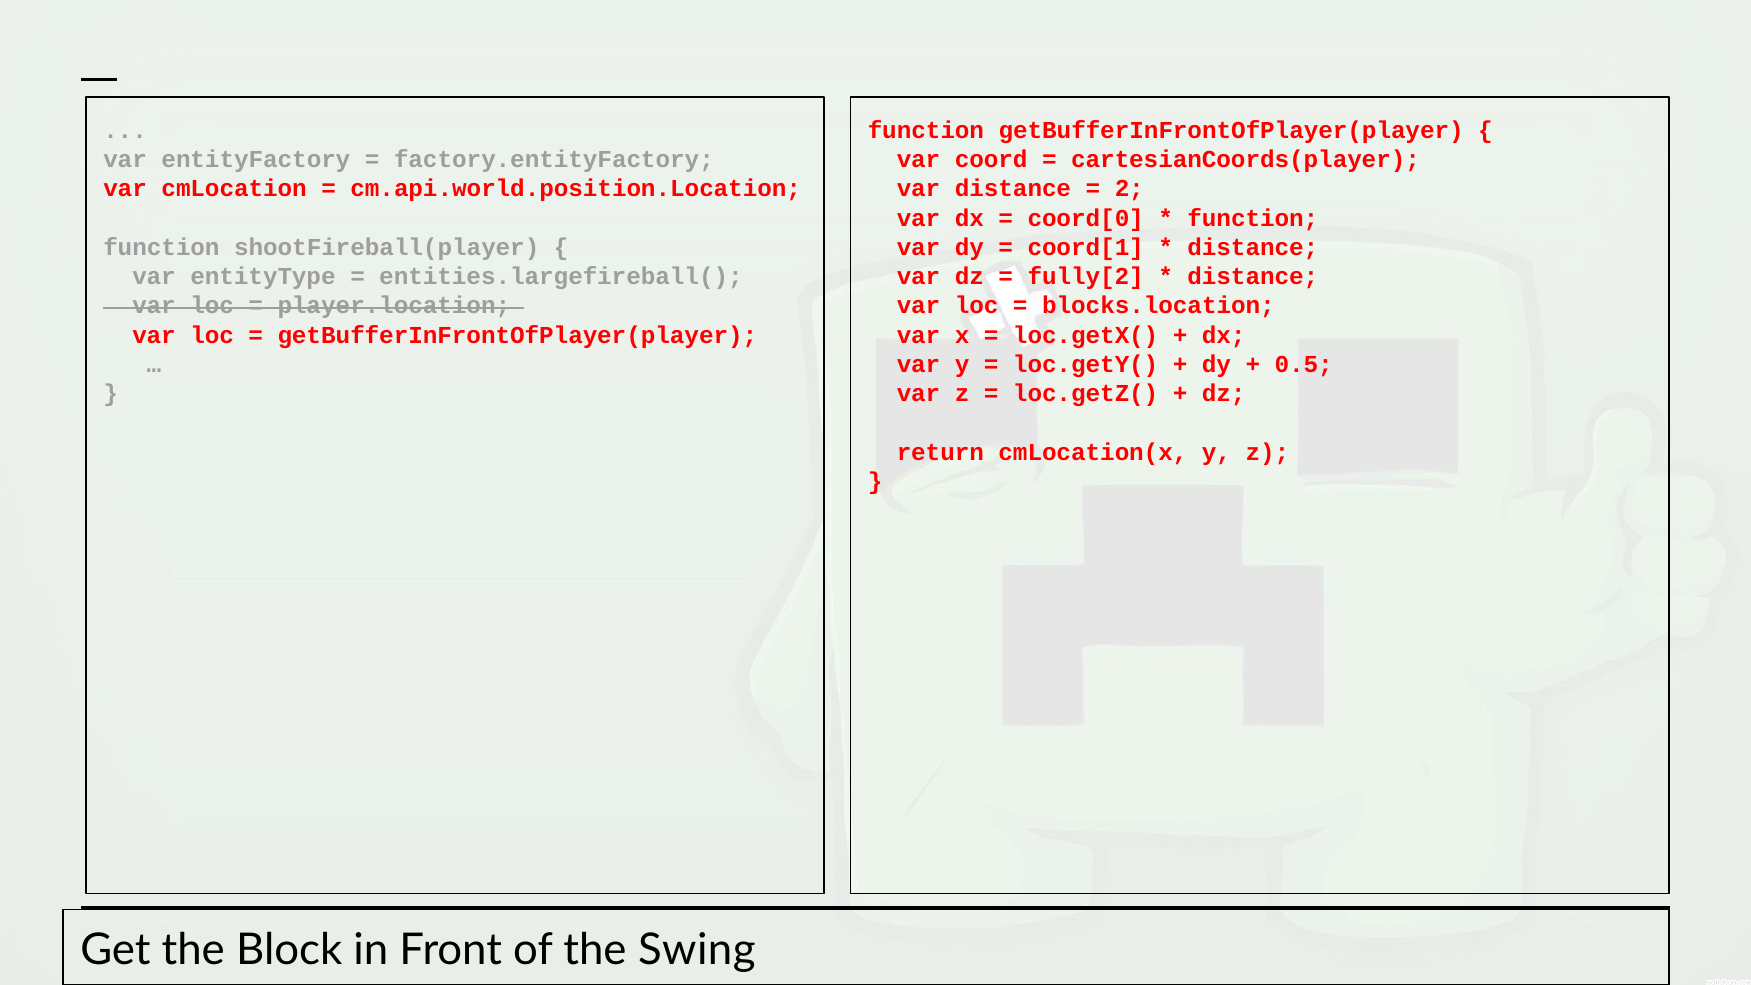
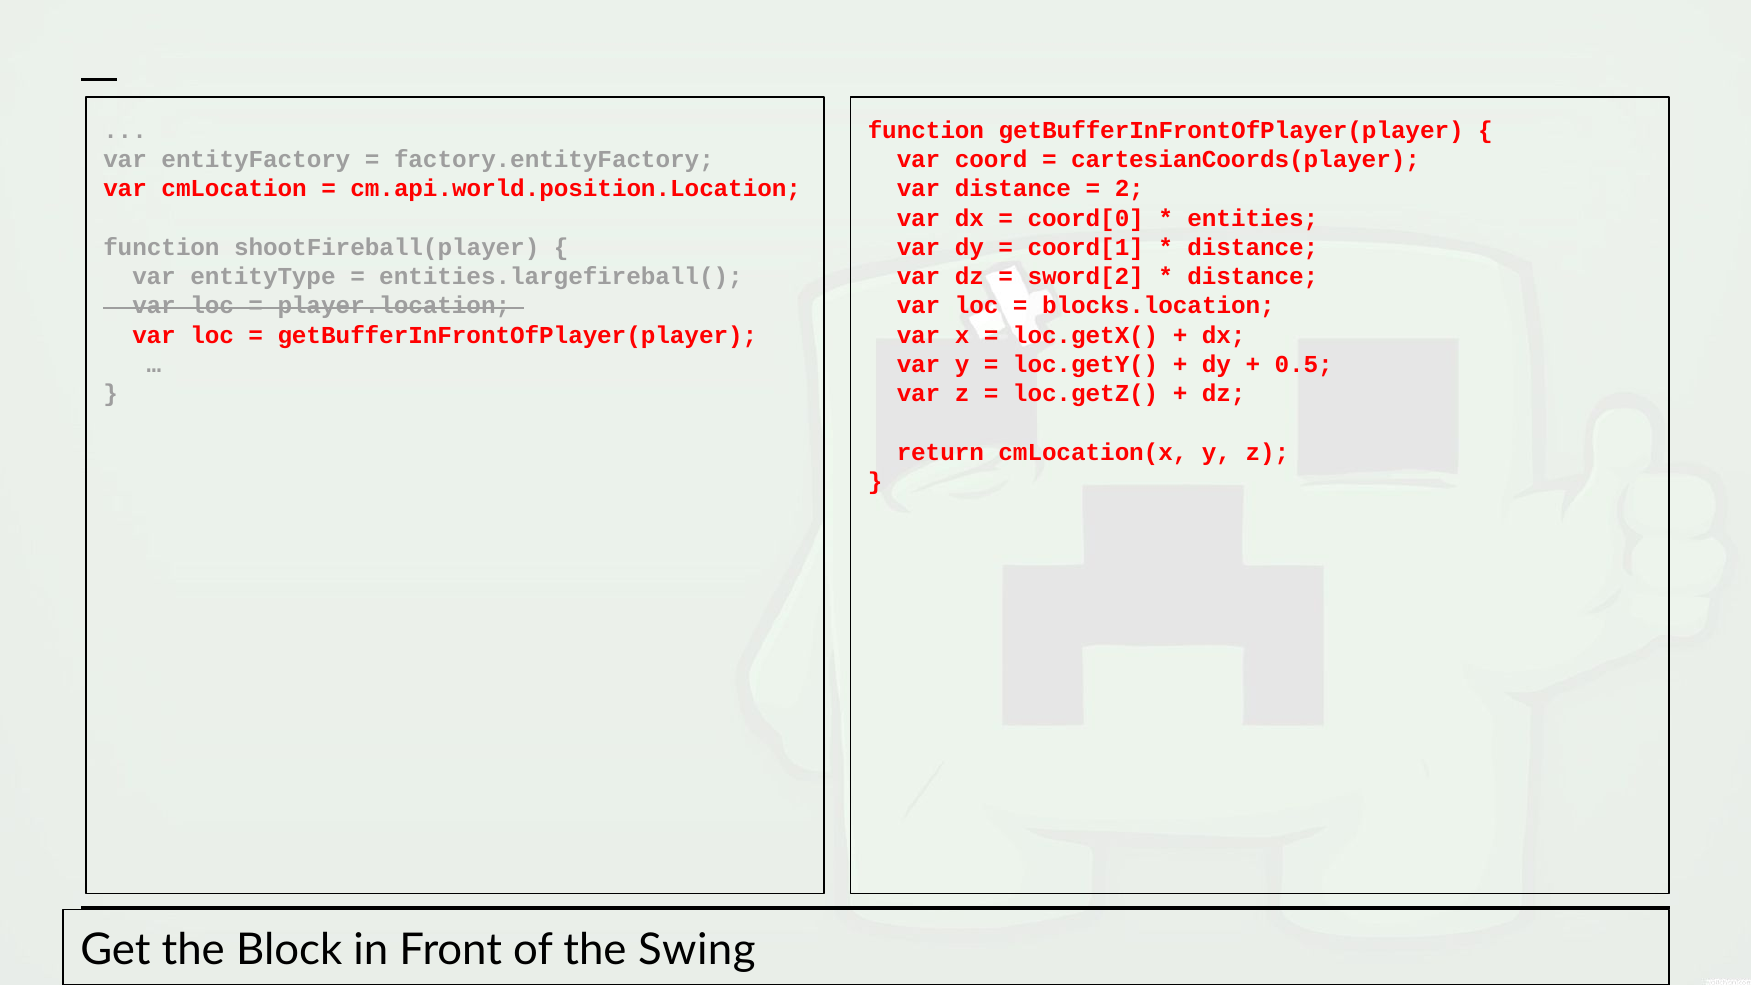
function at (1253, 218): function -> entities
fully[2: fully[2 -> sword[2
